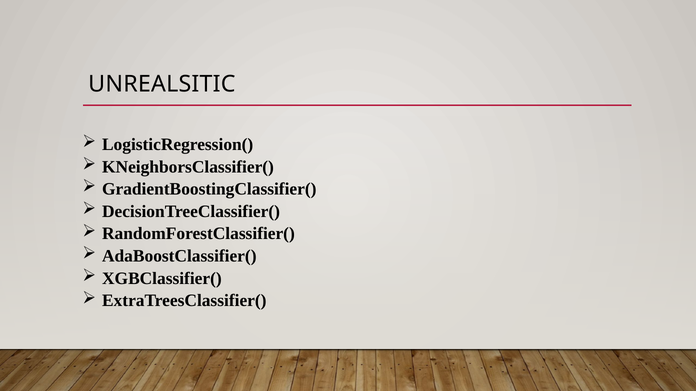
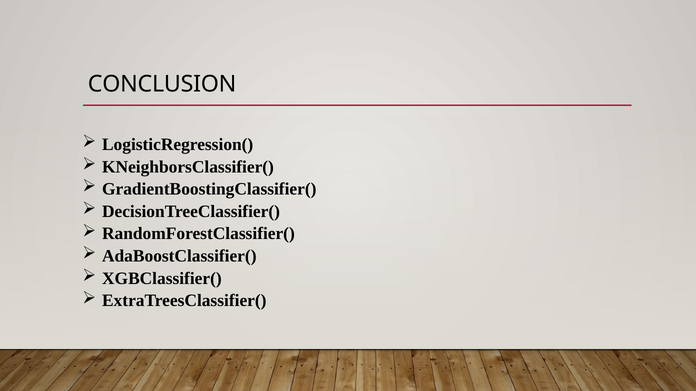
UNREALSITIC: UNREALSITIC -> CONCLUSION
